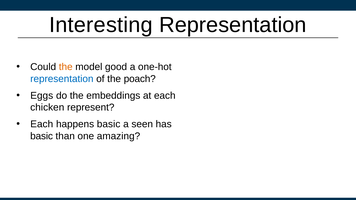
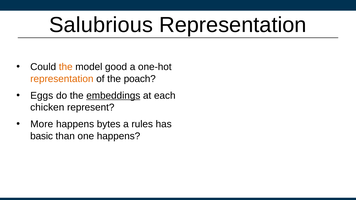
Interesting: Interesting -> Salubrious
representation at (62, 79) colour: blue -> orange
embeddings underline: none -> present
Each at (42, 124): Each -> More
happens basic: basic -> bytes
seen: seen -> rules
one amazing: amazing -> happens
